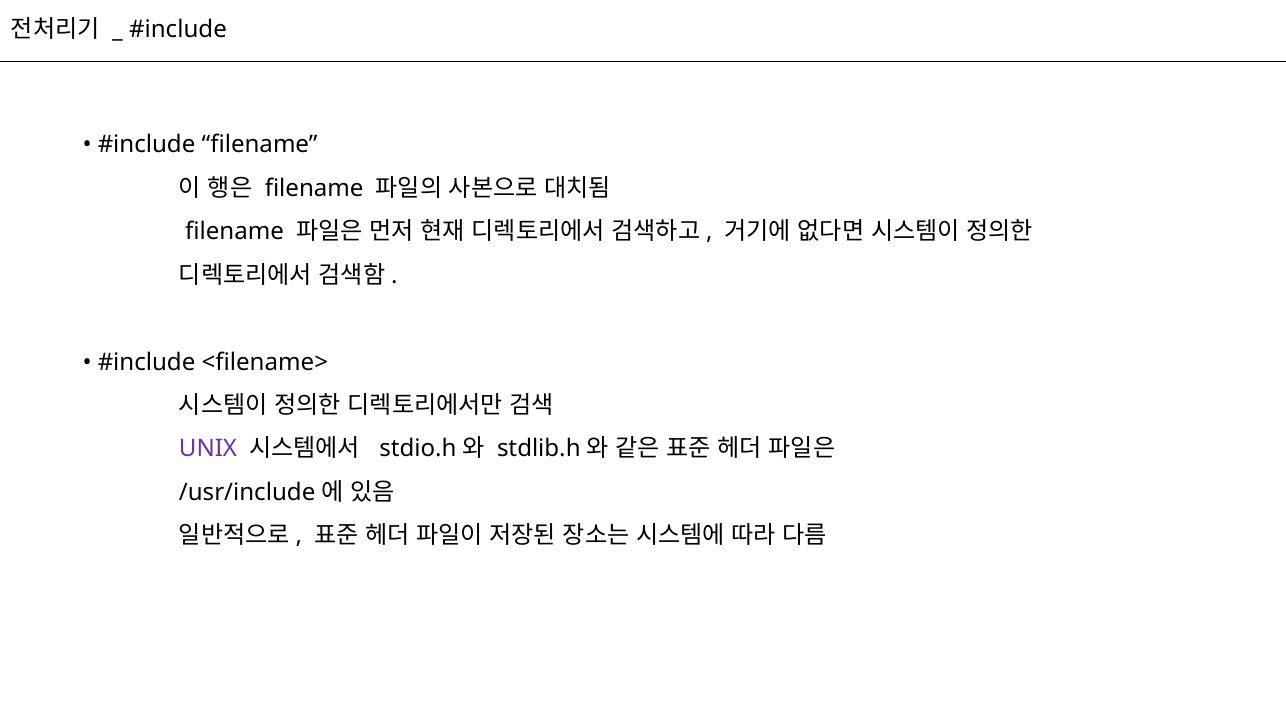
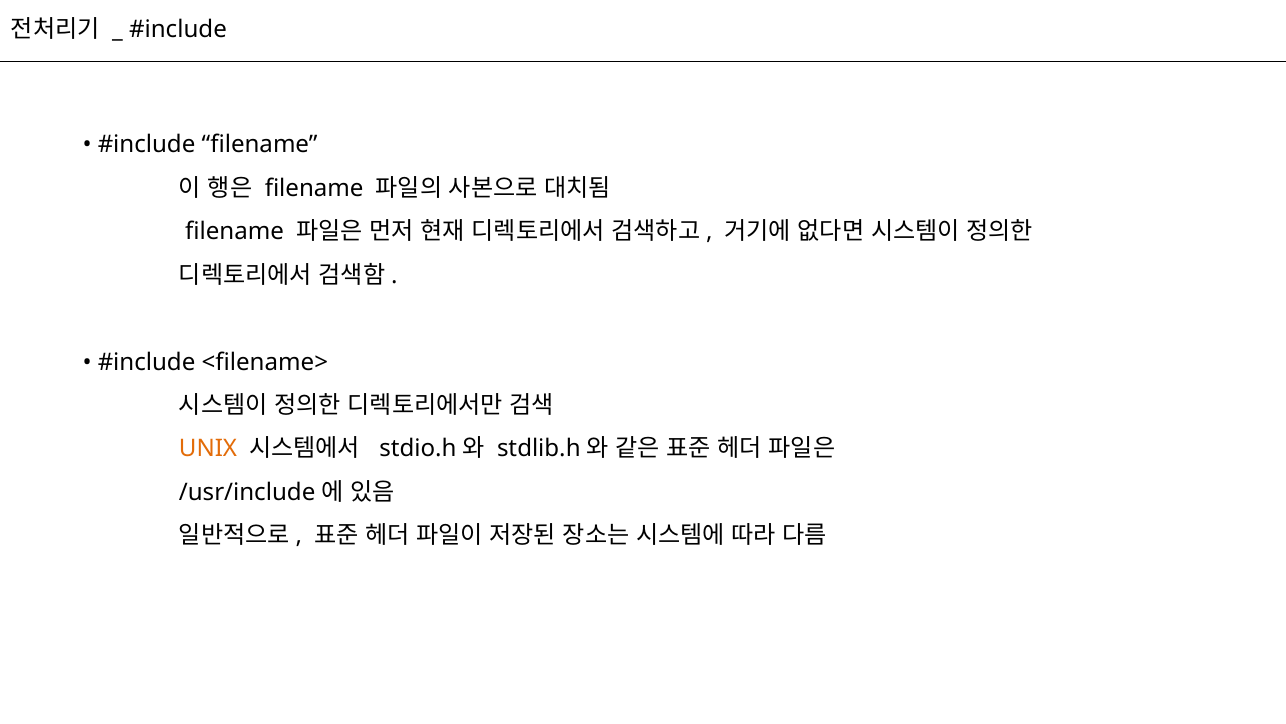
UNIX colour: purple -> orange
